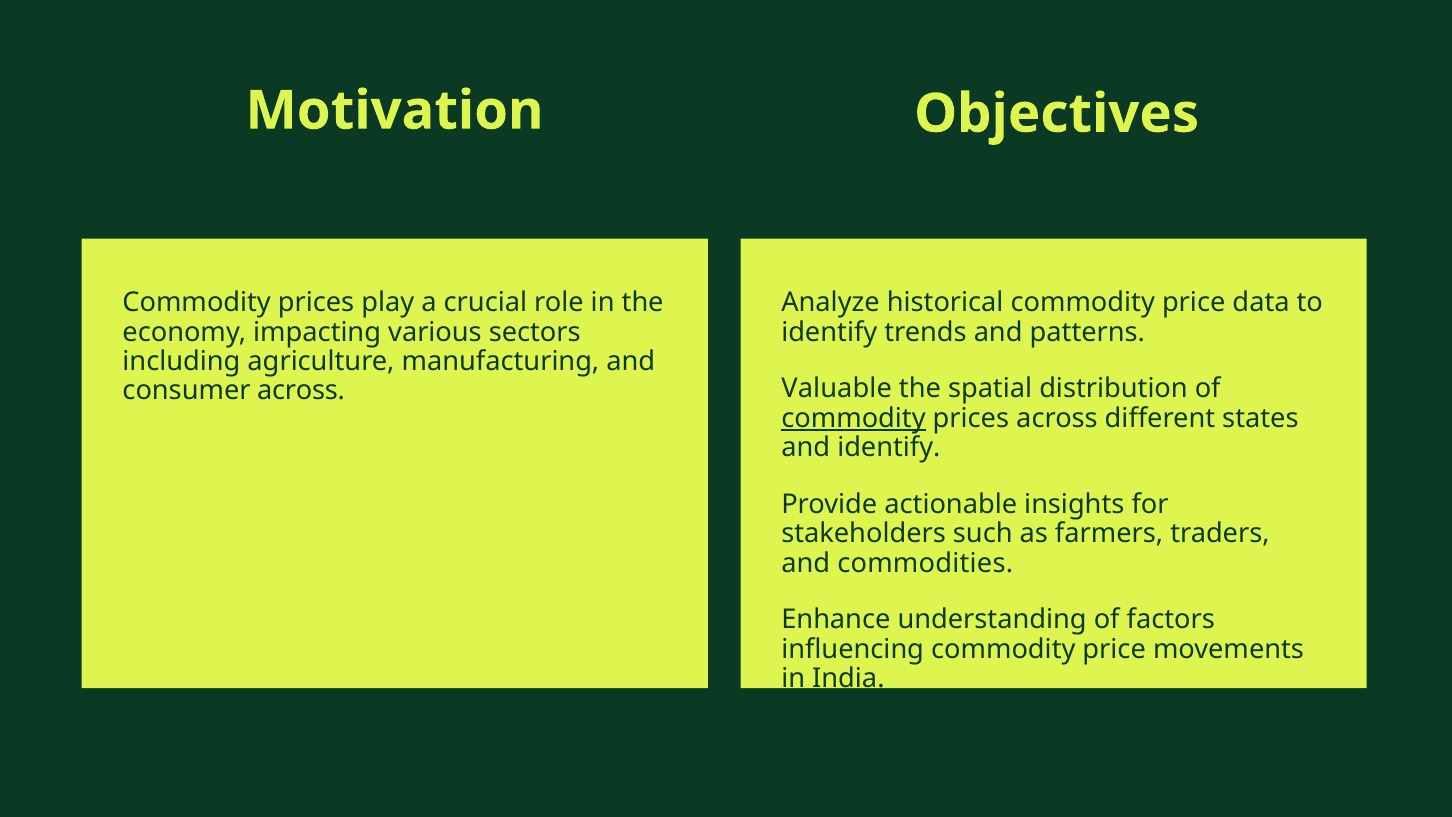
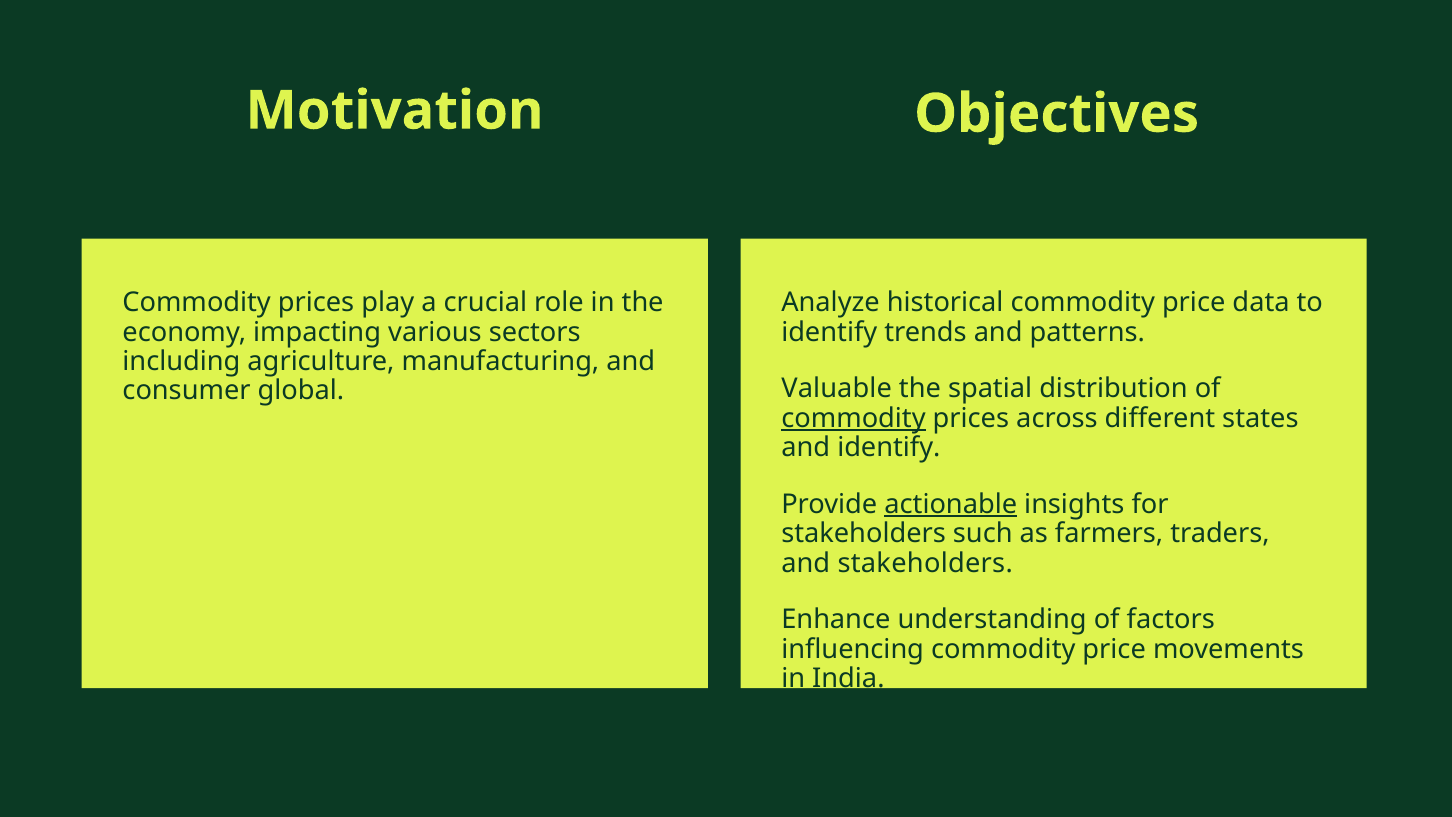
consumer across: across -> global
actionable underline: none -> present
and commodities: commodities -> stakeholders
